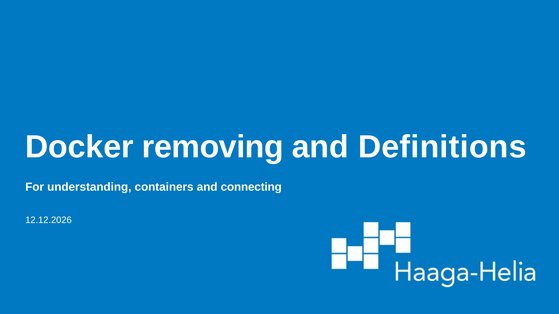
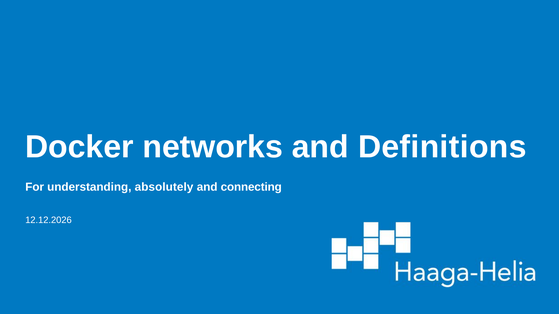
removing: removing -> networks
containers: containers -> absolutely
